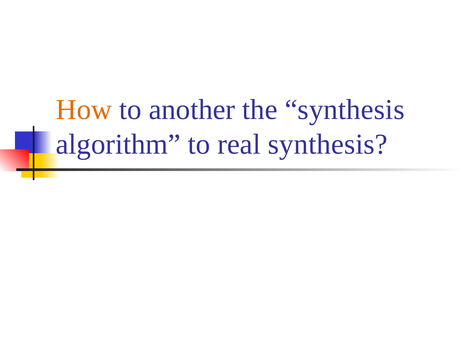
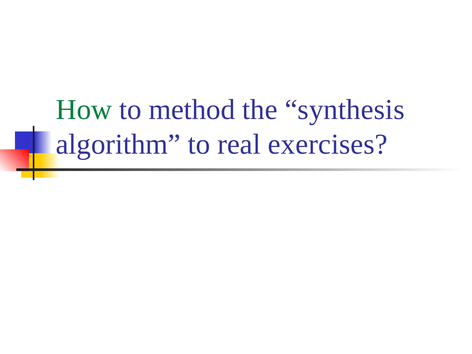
How colour: orange -> green
another: another -> method
real synthesis: synthesis -> exercises
